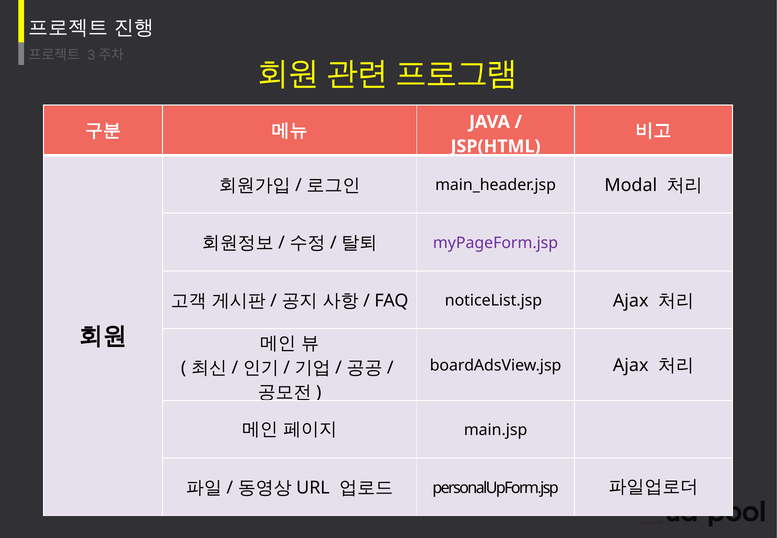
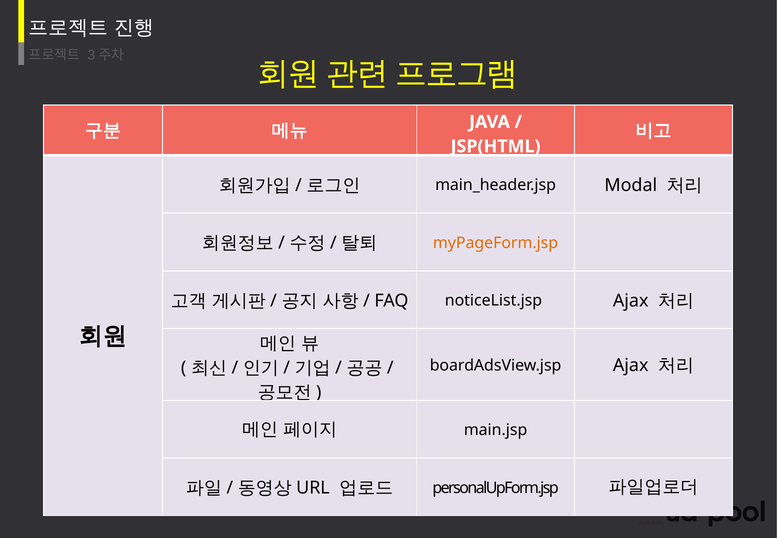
myPageForm.jsp colour: purple -> orange
